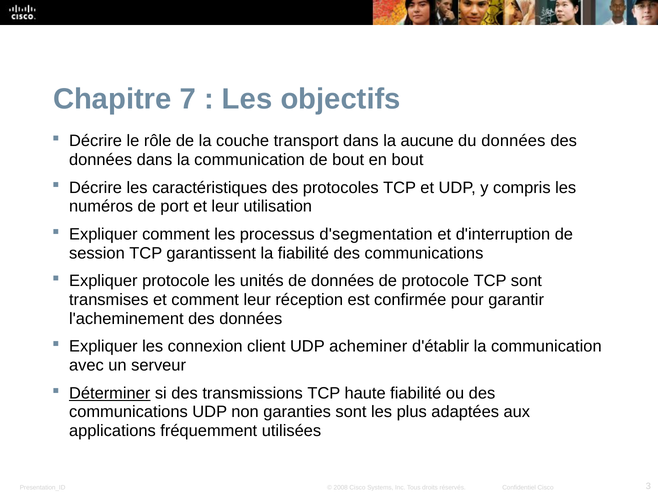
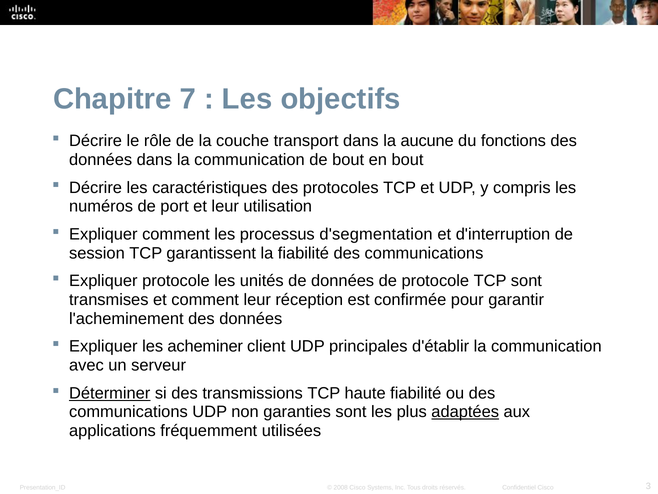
du données: données -> fonctions
connexion: connexion -> acheminer
acheminer: acheminer -> principales
adaptées underline: none -> present
